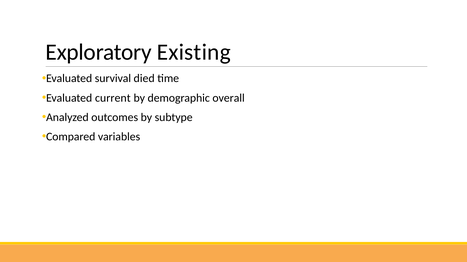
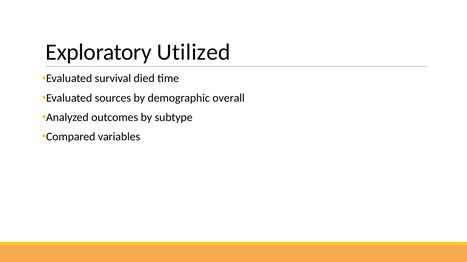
Existing: Existing -> Utilized
current: current -> sources
